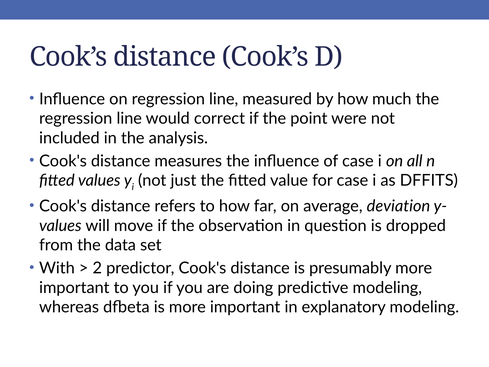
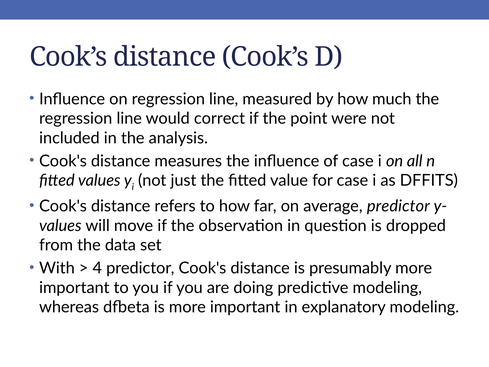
average deviation: deviation -> predictor
2: 2 -> 4
